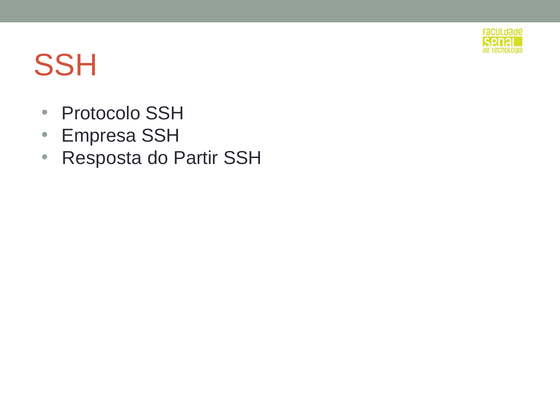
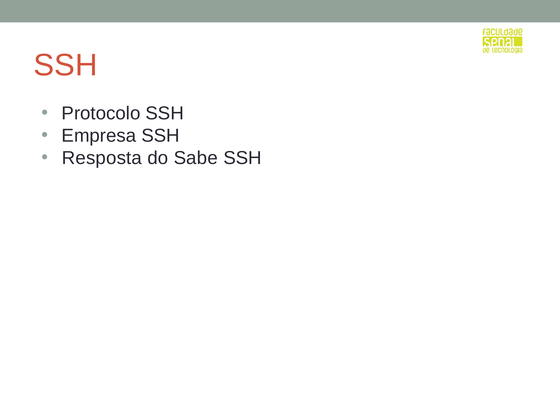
Partir: Partir -> Sabe
